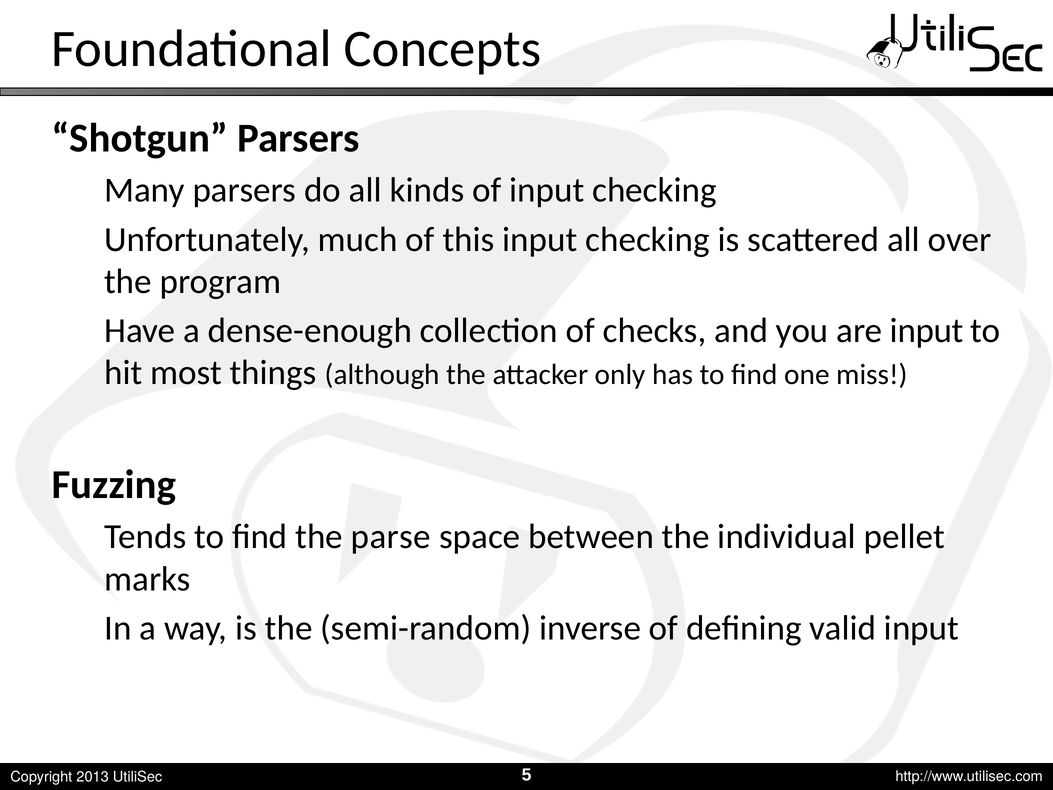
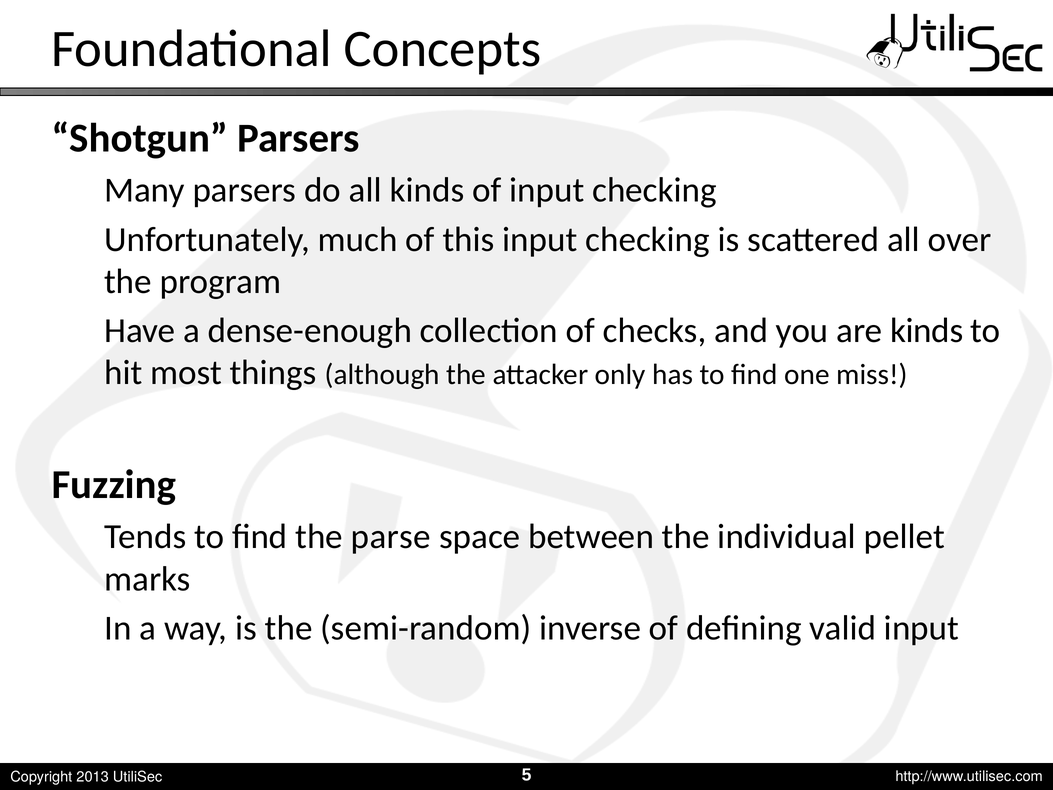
are input: input -> kinds
